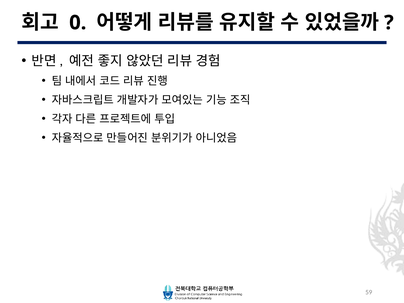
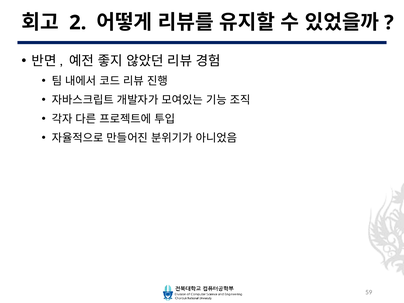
0: 0 -> 2
